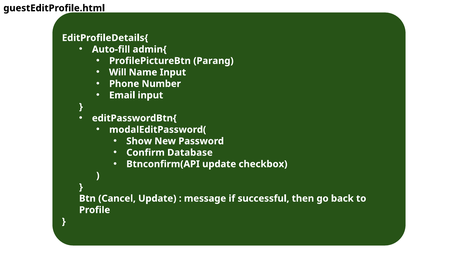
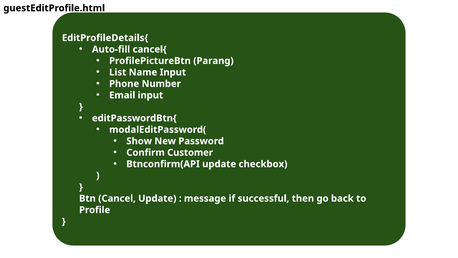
admin{: admin{ -> cancel{
Will: Will -> List
Database: Database -> Customer
